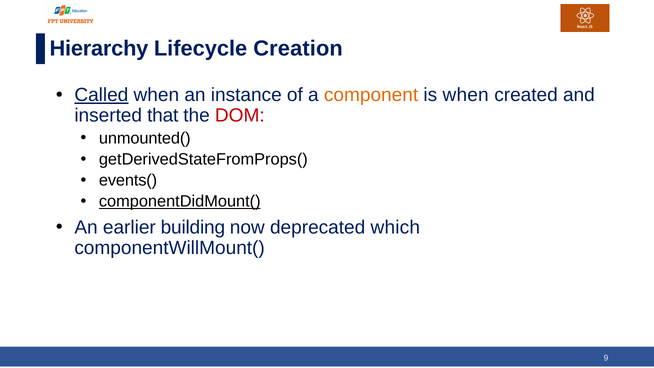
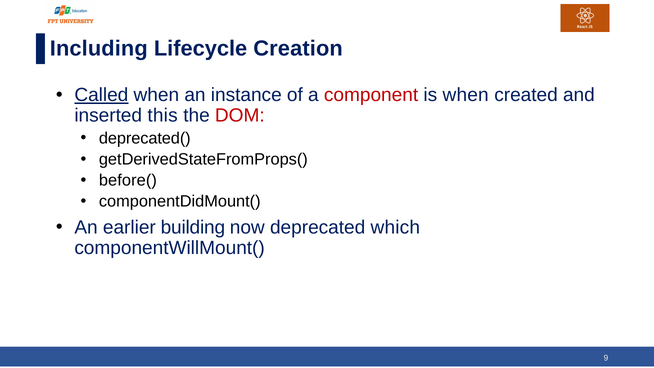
Hierarchy: Hierarchy -> Including
component colour: orange -> red
that: that -> this
unmounted(: unmounted( -> deprecated(
events(: events( -> before(
componentDidMount( underline: present -> none
